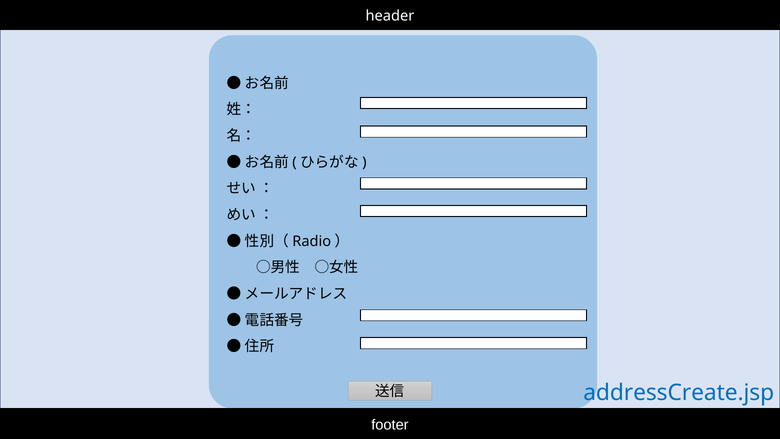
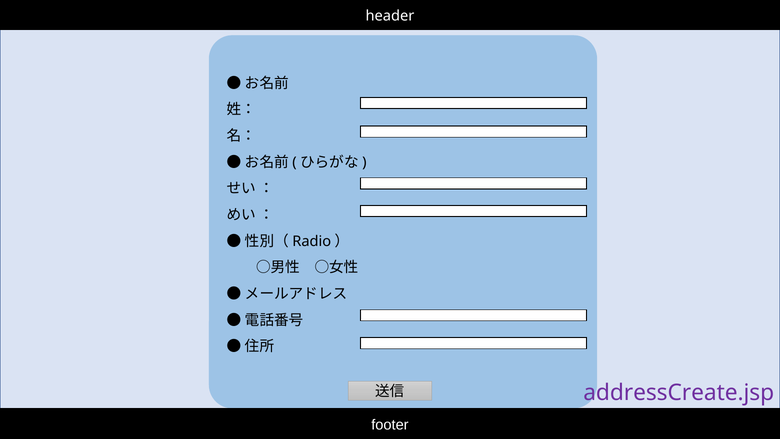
addressCreate.jsp colour: blue -> purple
